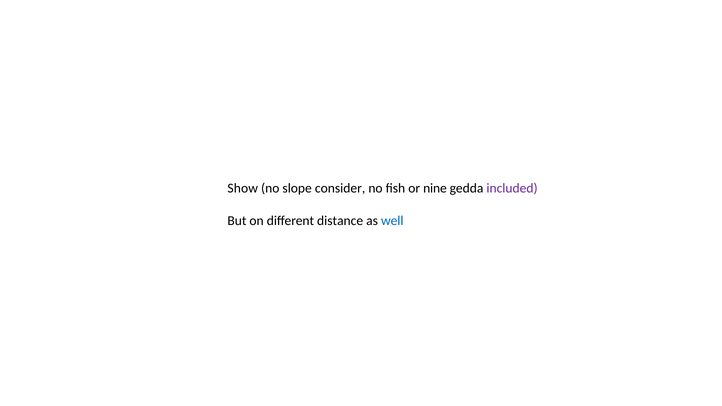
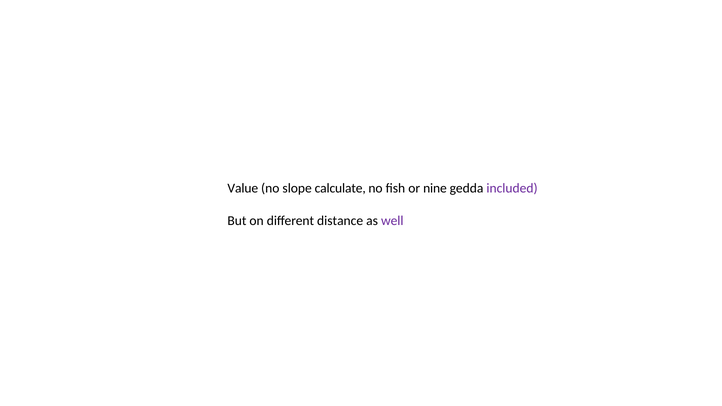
Show: Show -> Value
consider: consider -> calculate
well colour: blue -> purple
